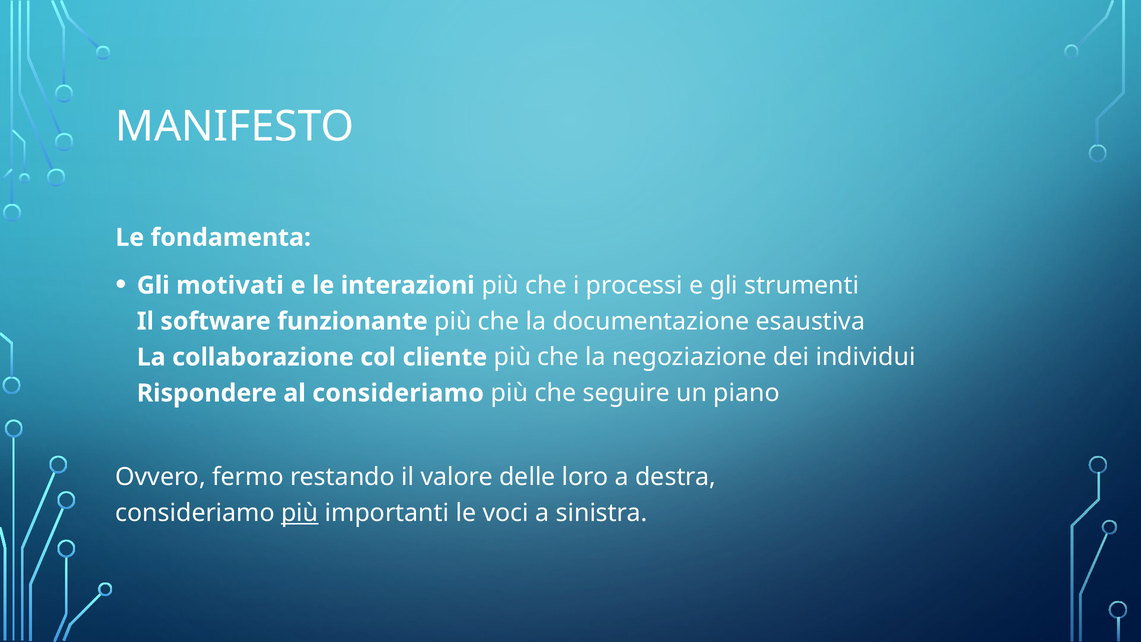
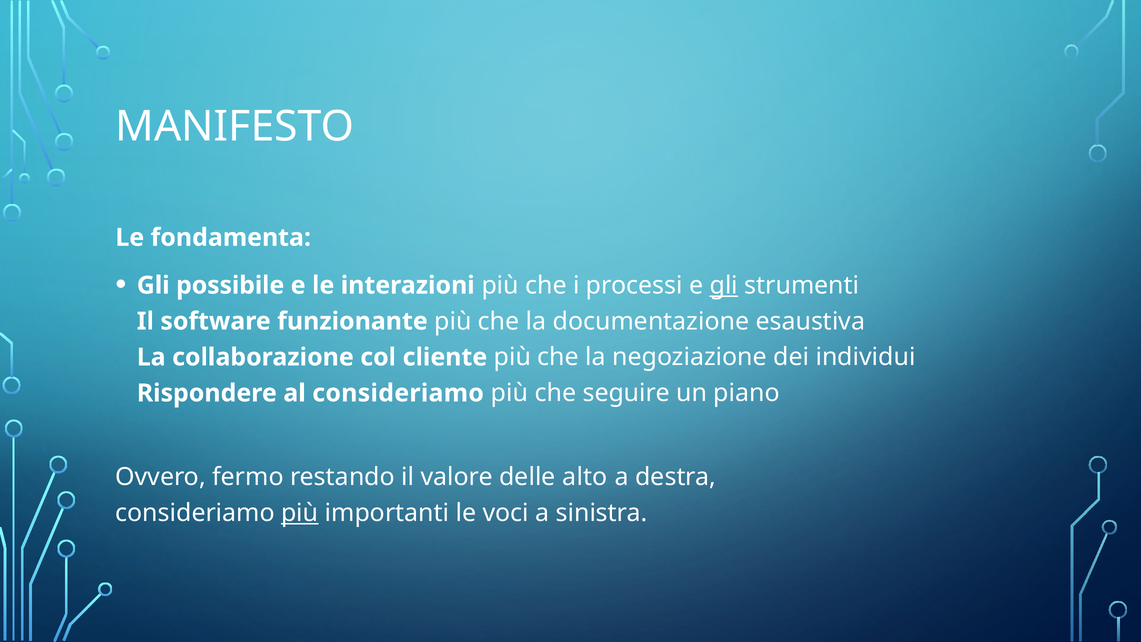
motivati: motivati -> possibile
gli at (724, 285) underline: none -> present
loro: loro -> alto
